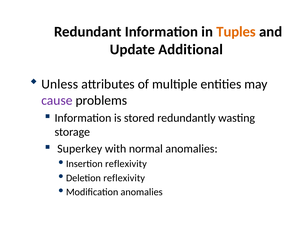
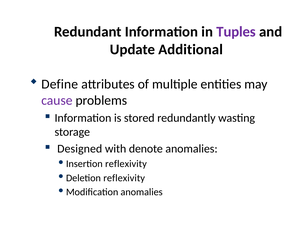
Tuples colour: orange -> purple
Unless: Unless -> Define
Superkey: Superkey -> Designed
normal: normal -> denote
